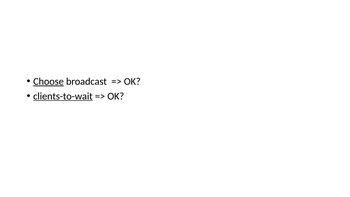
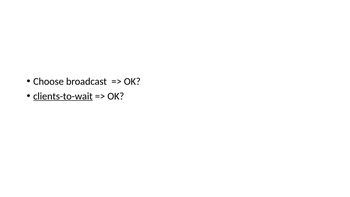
Choose underline: present -> none
